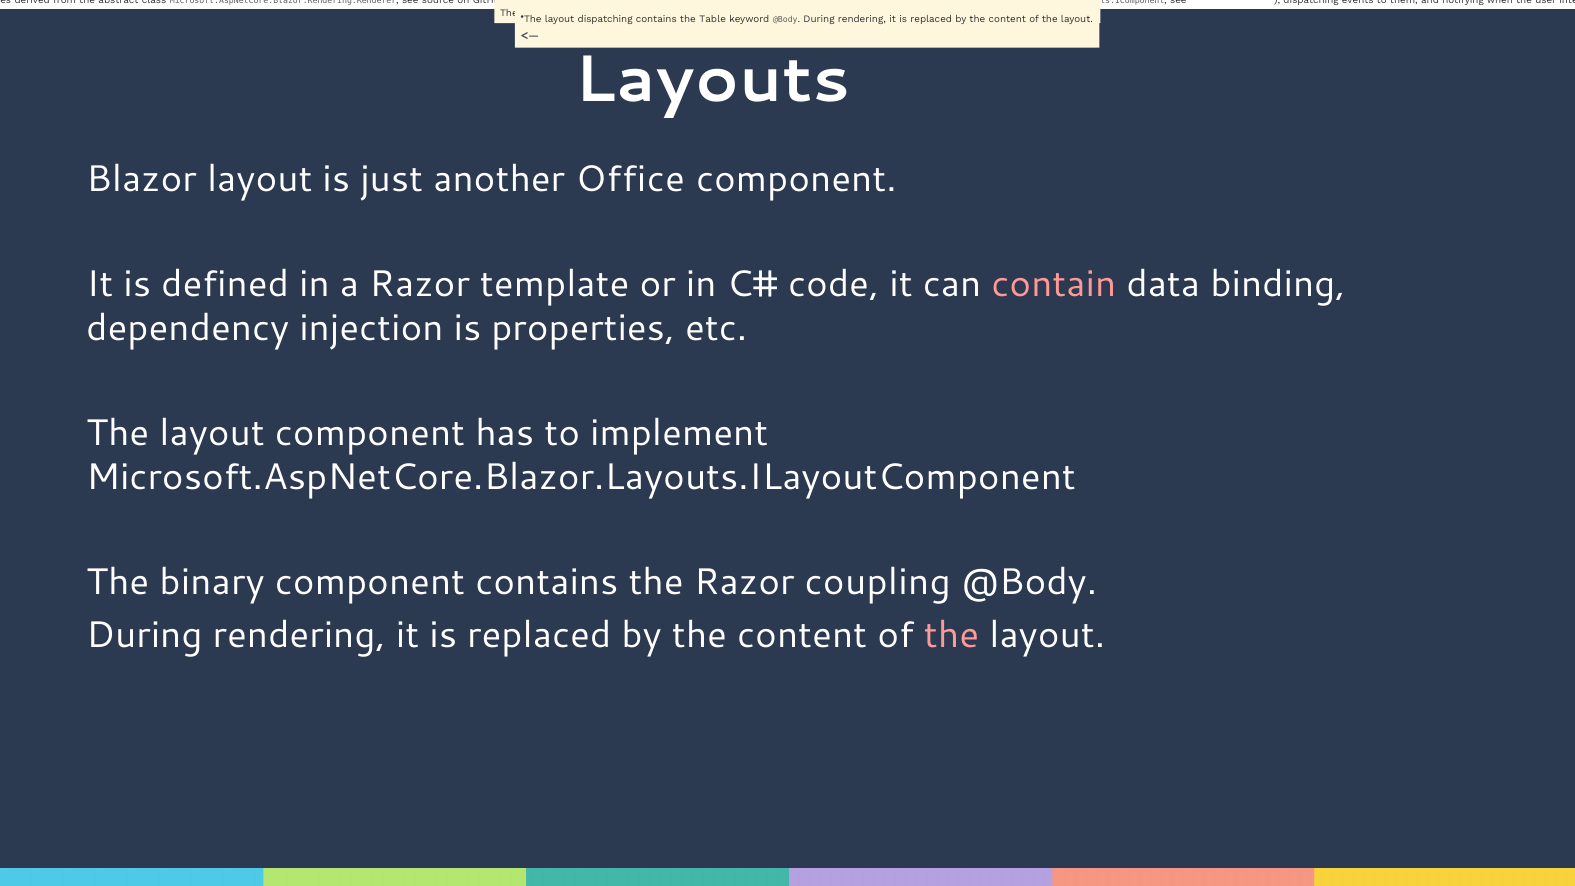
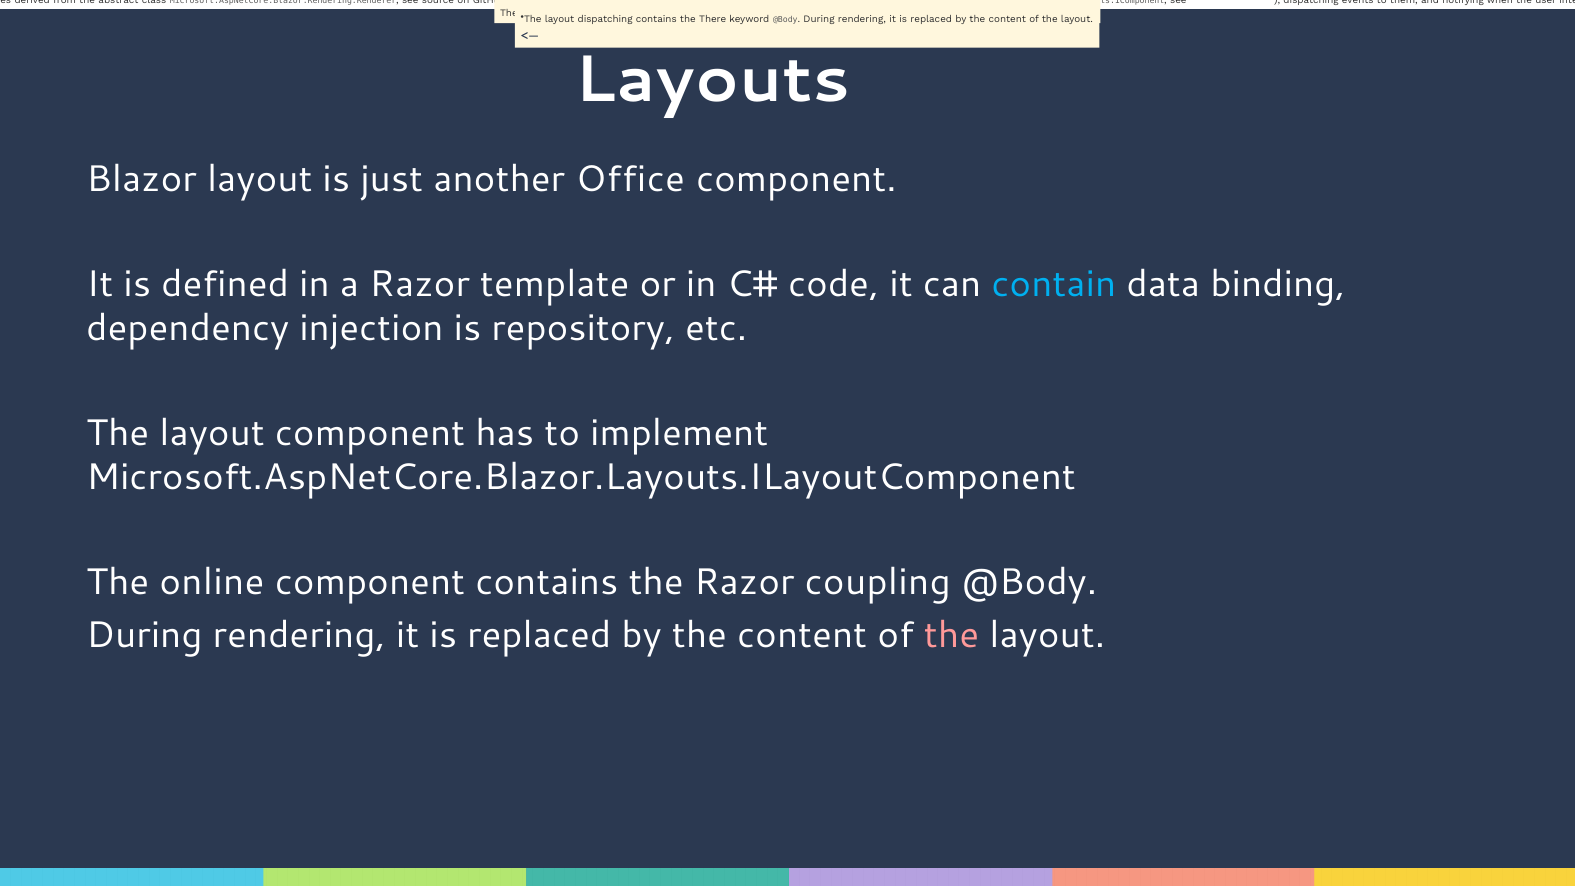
Table: Table -> There
contain colour: pink -> light blue
properties: properties -> repository
binary: binary -> online
